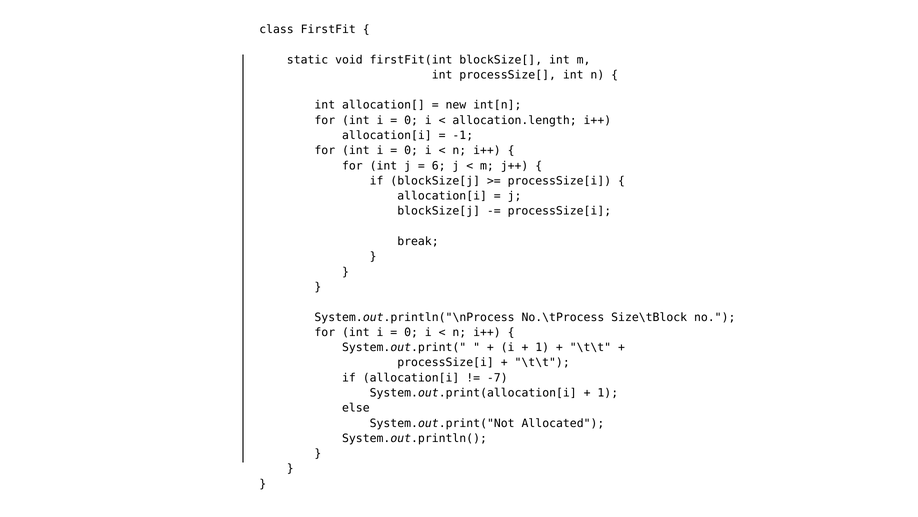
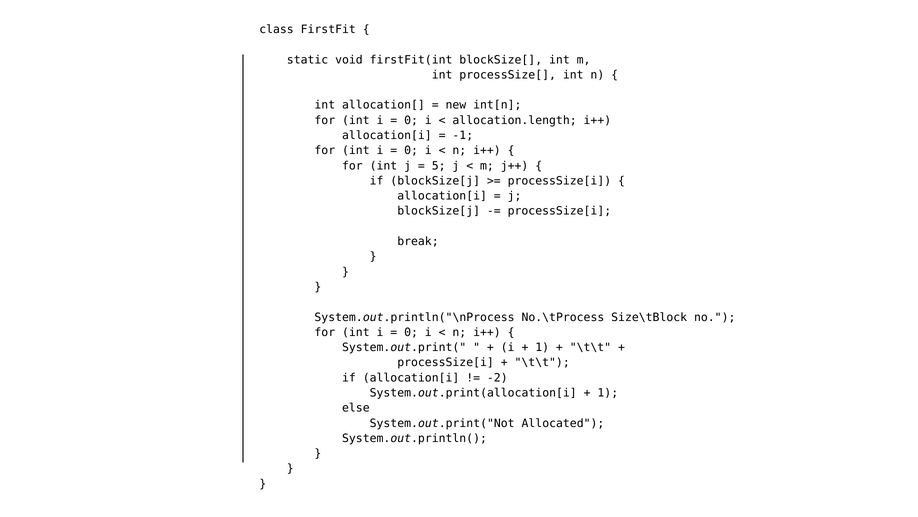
6: 6 -> 5
-7: -7 -> -2
